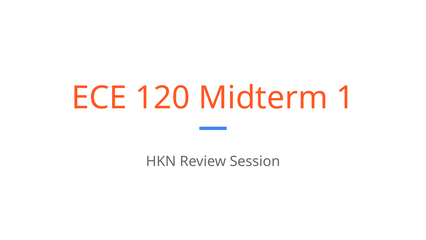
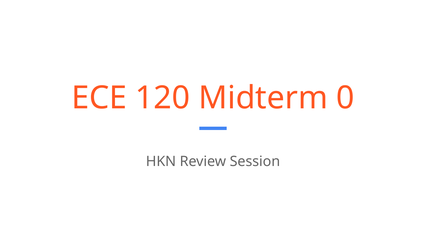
1: 1 -> 0
